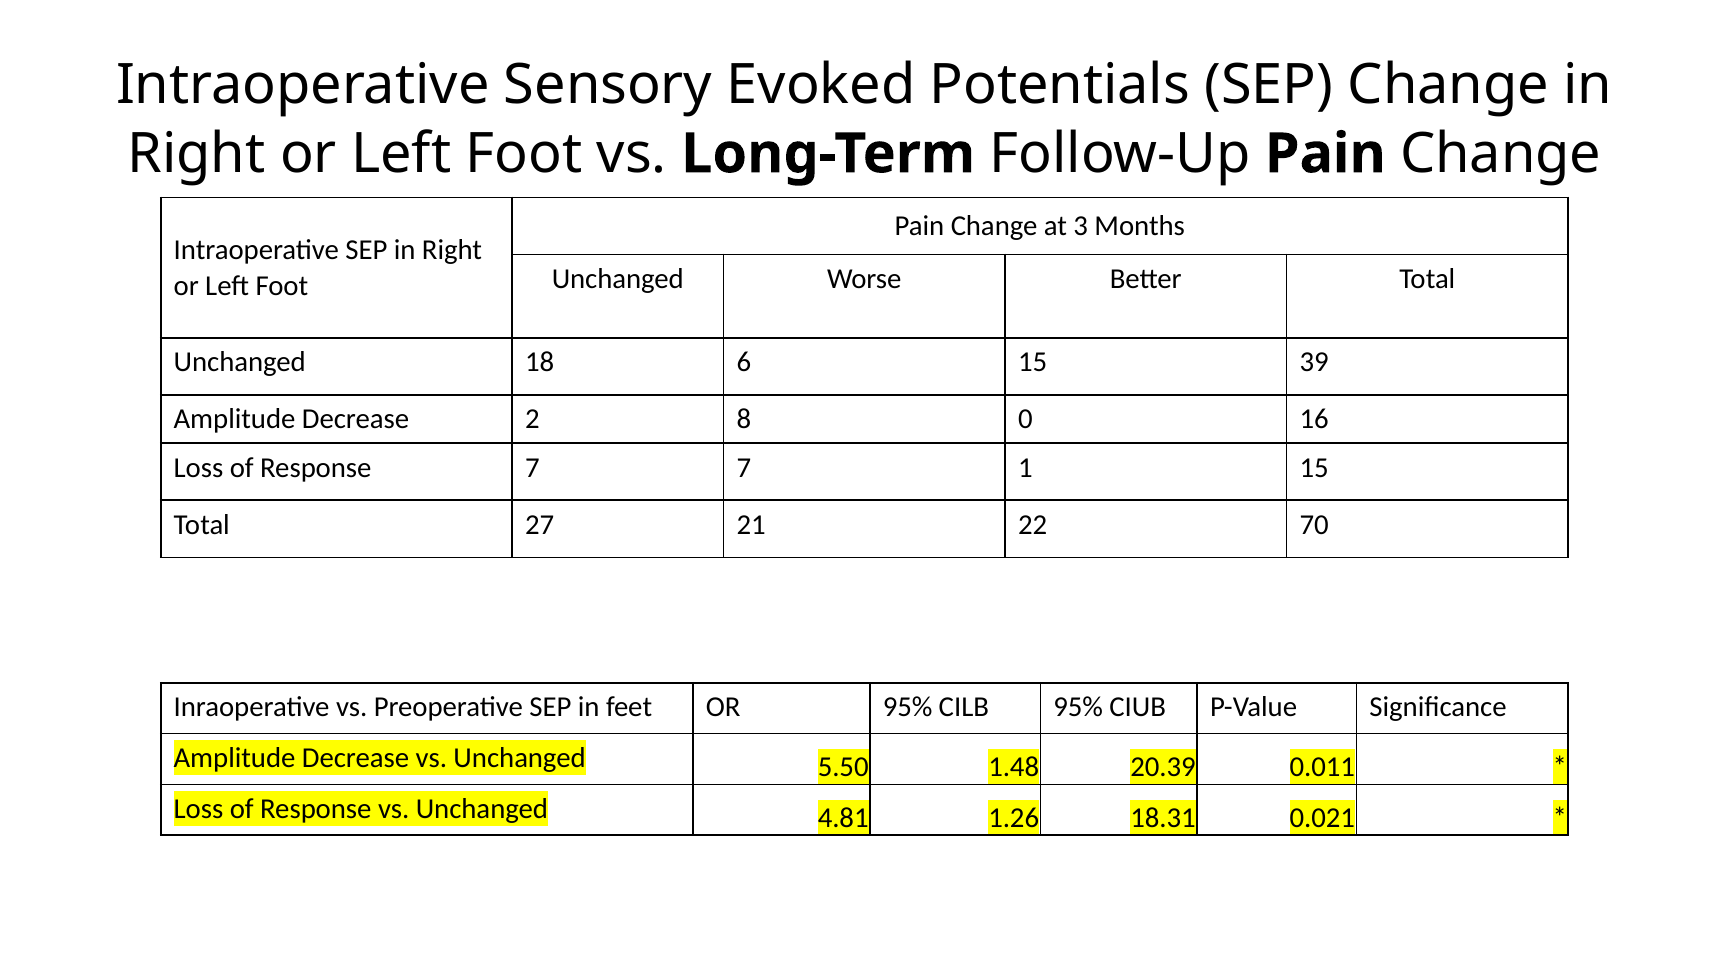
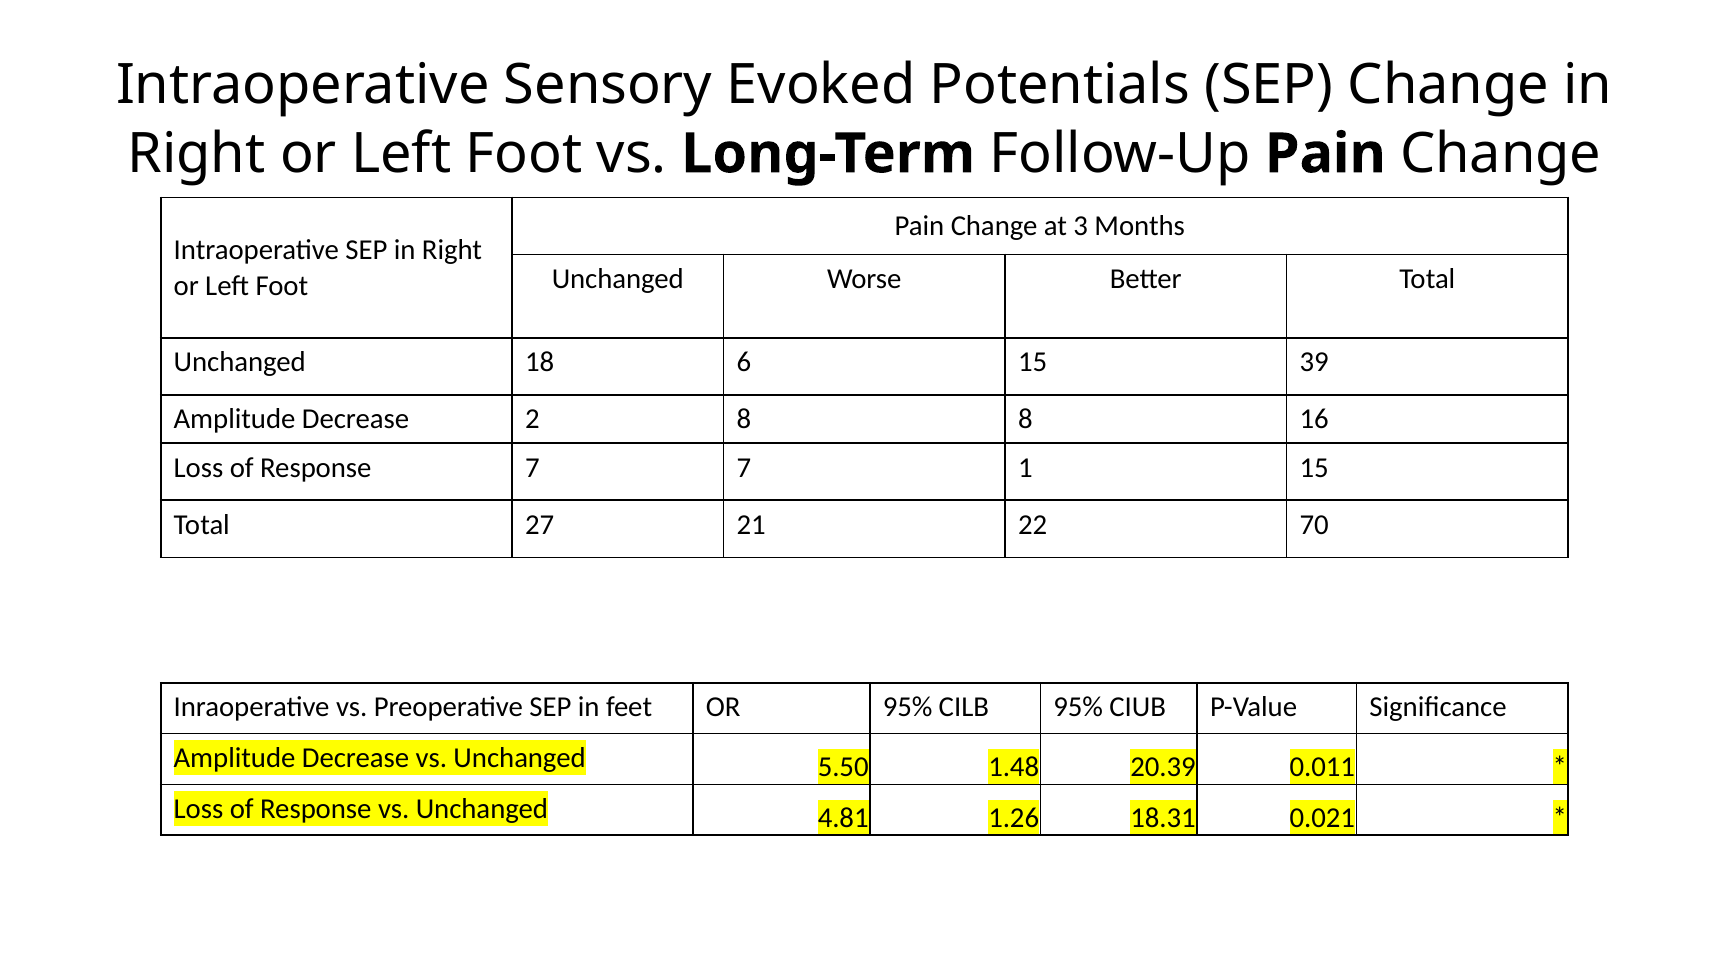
8 0: 0 -> 8
